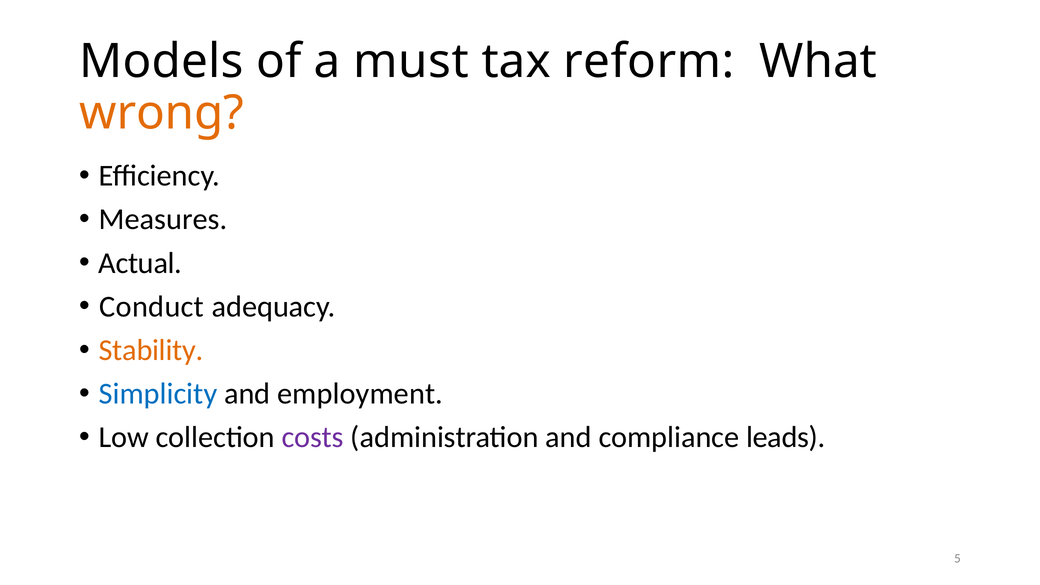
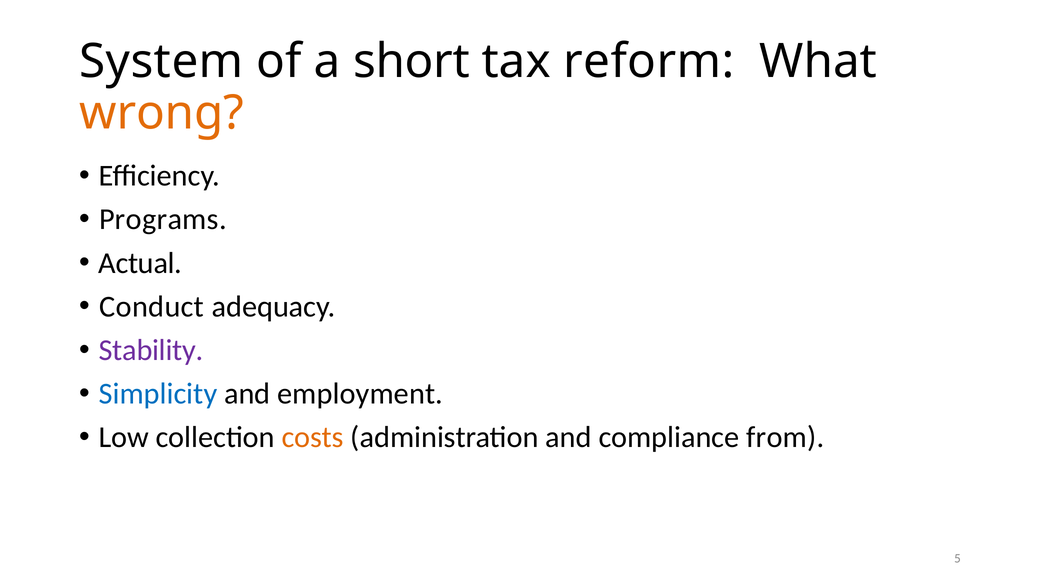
Models: Models -> System
must: must -> short
Measures: Measures -> Programs
Stability colour: orange -> purple
costs colour: purple -> orange
leads: leads -> from
